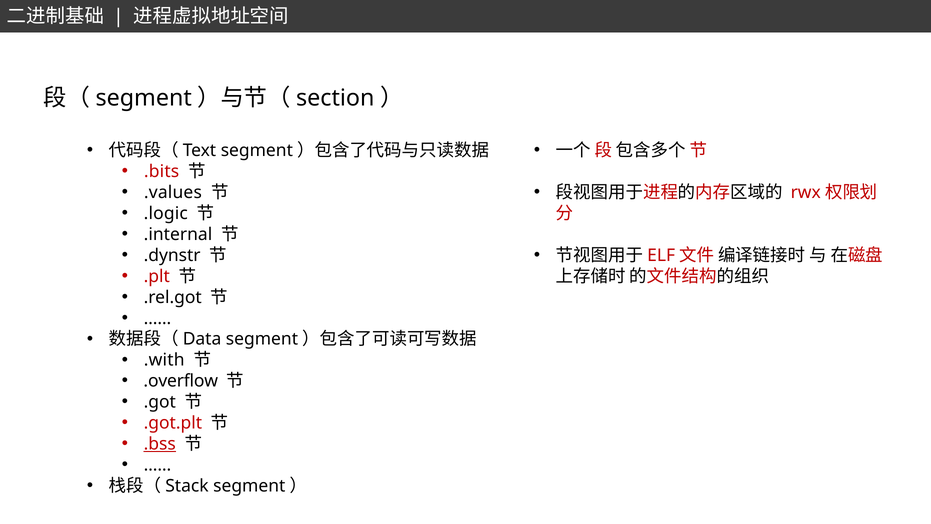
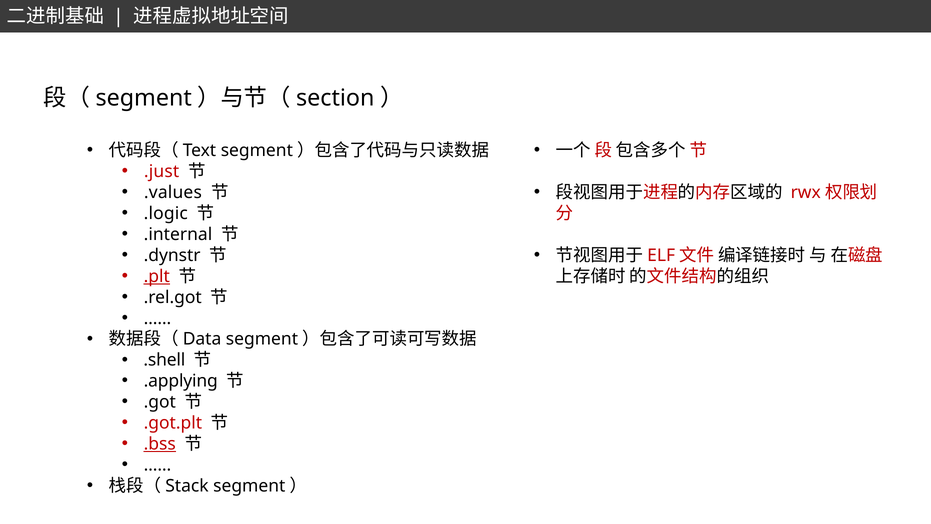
.bits: .bits -> .just
.plt underline: none -> present
.with: .with -> .shell
.overflow: .overflow -> .applying
